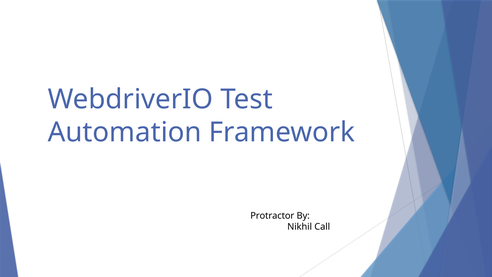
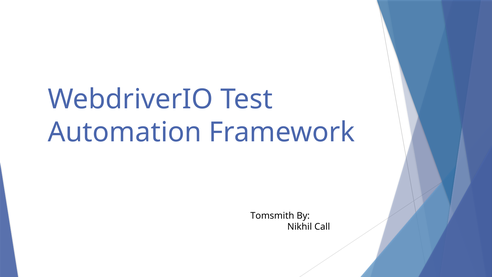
Protractor: Protractor -> Tomsmith
